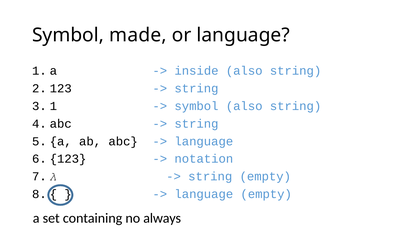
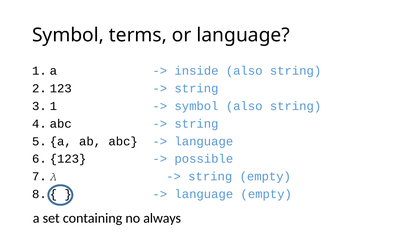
made: made -> terms
notation: notation -> possible
